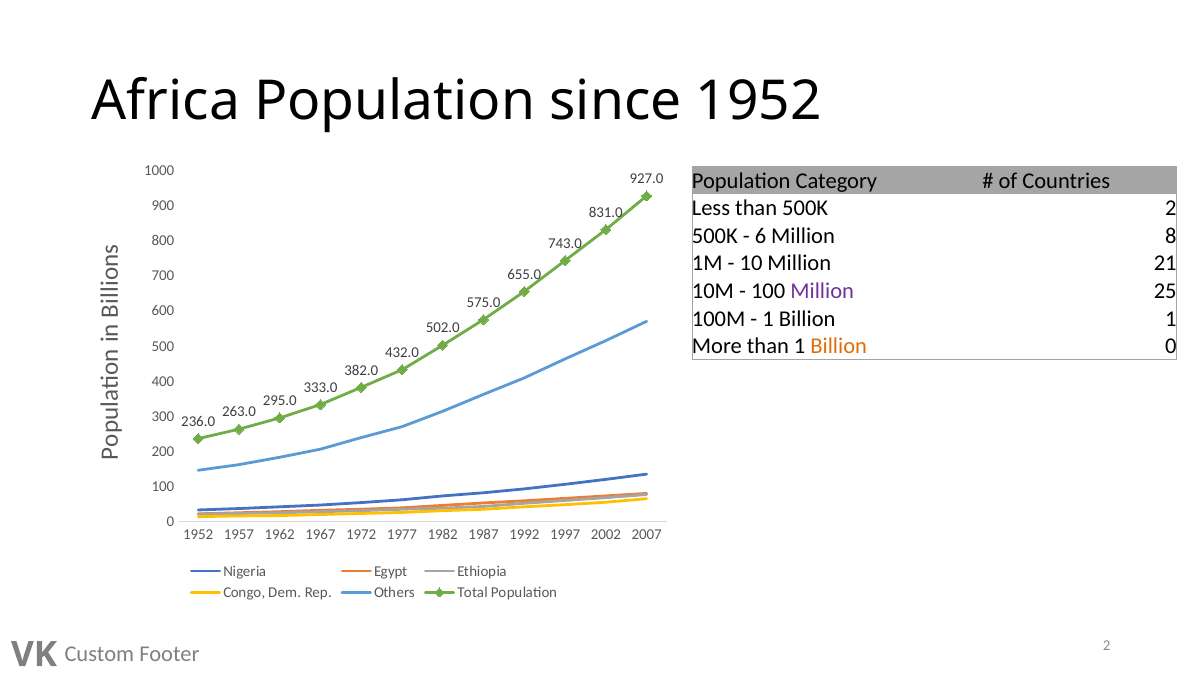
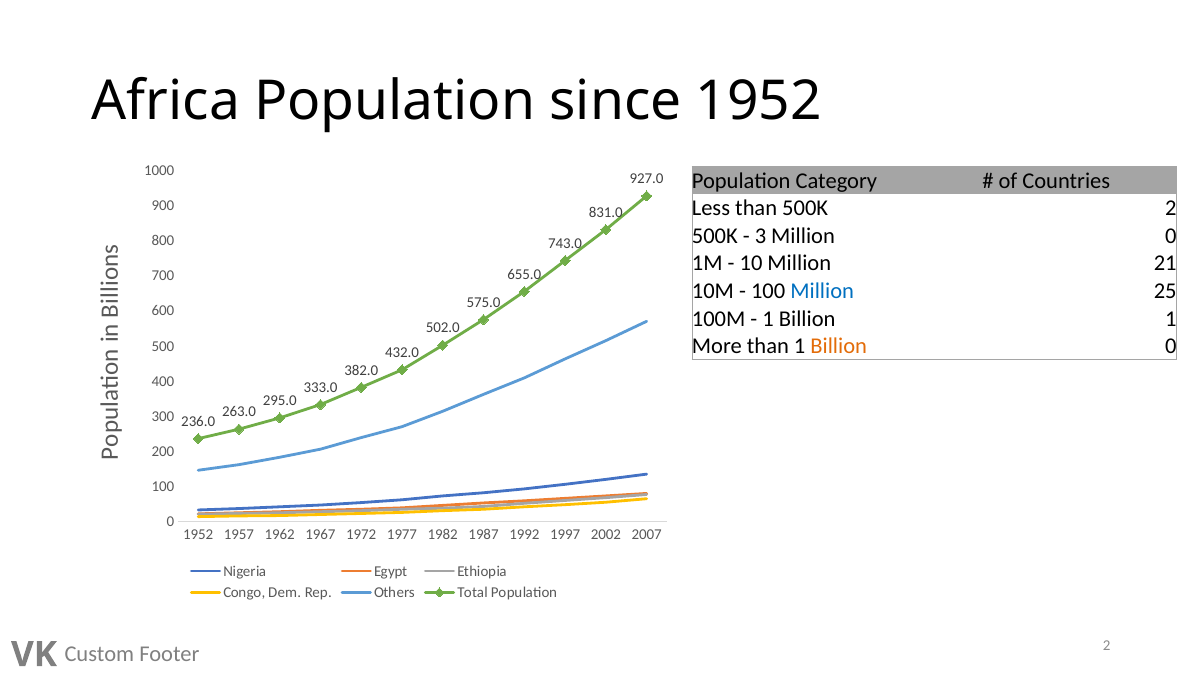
6: 6 -> 3
Million 8: 8 -> 0
Million at (822, 291) colour: purple -> blue
